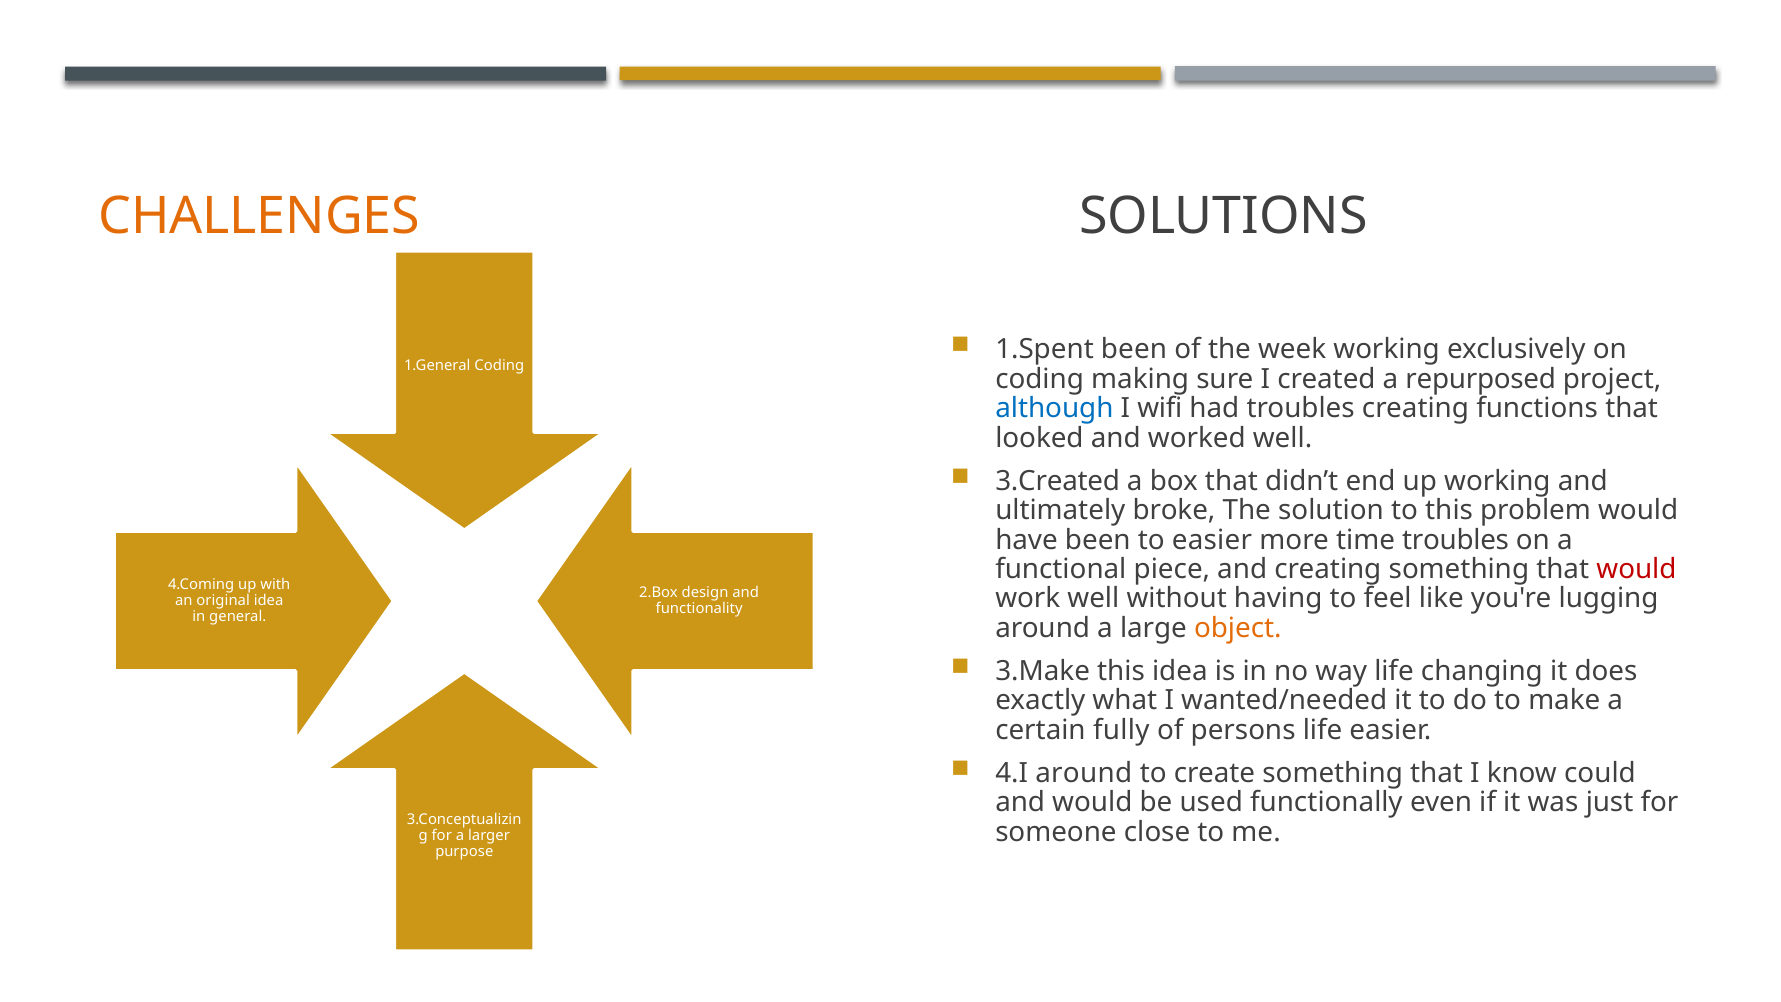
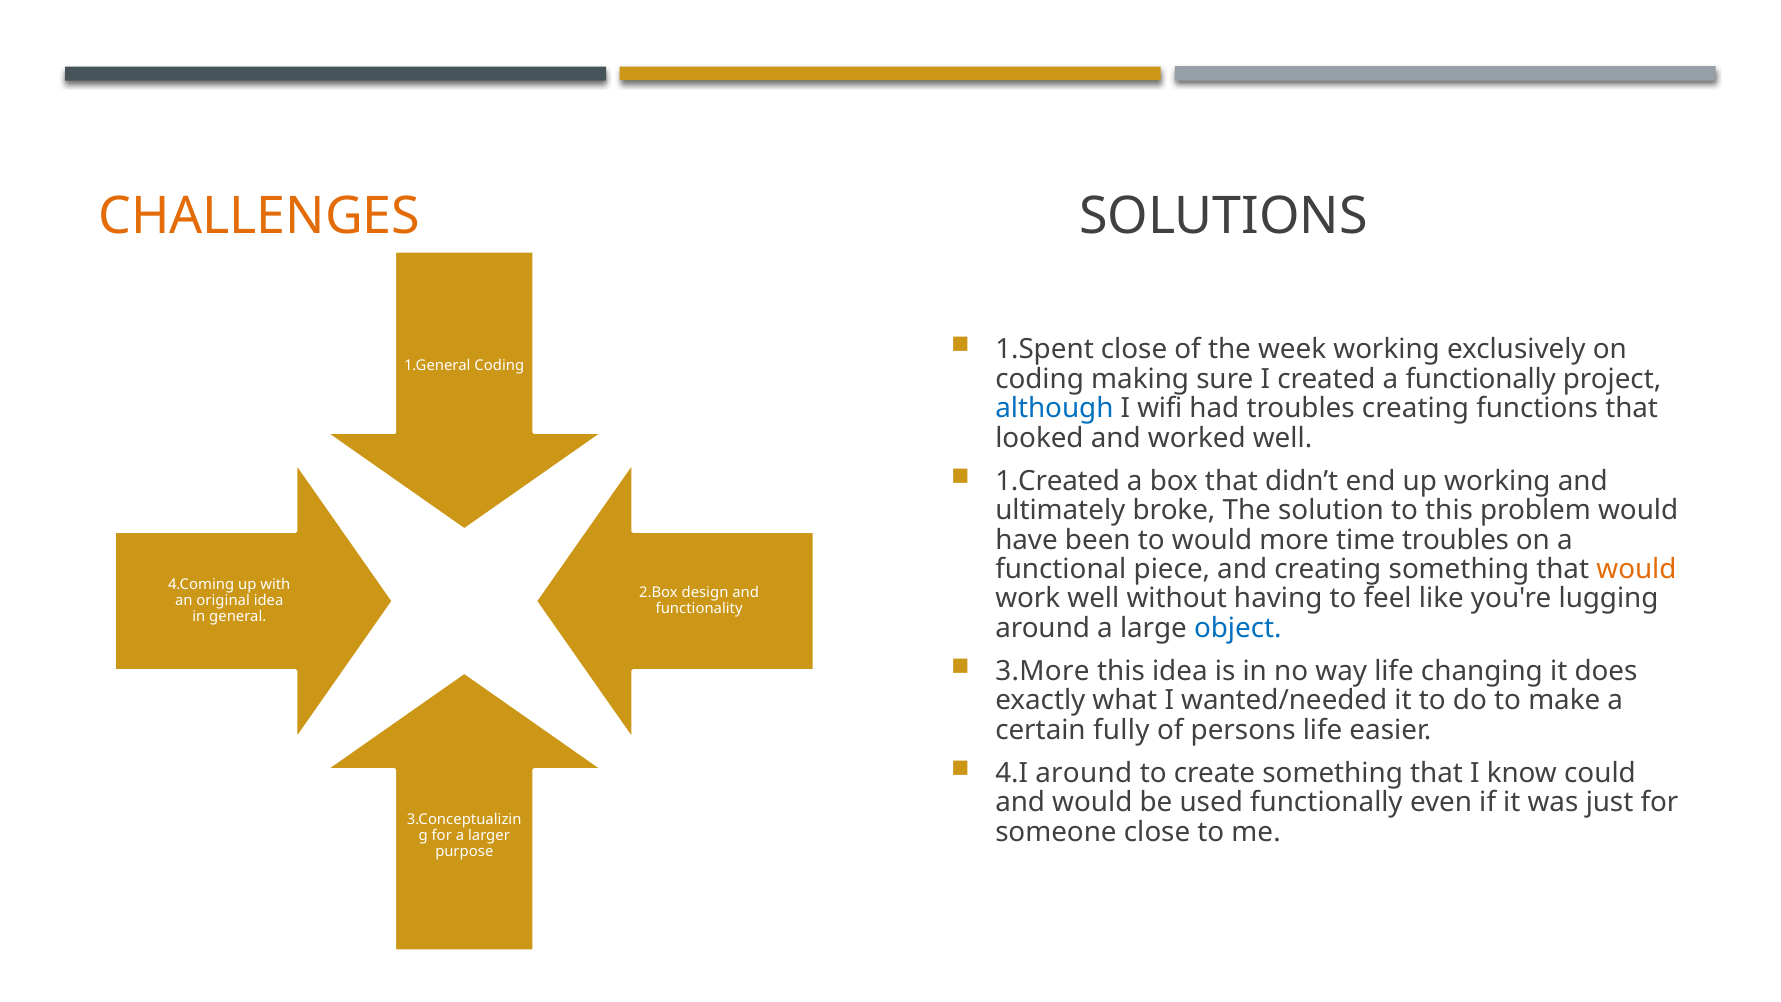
1.Spent been: been -> close
a repurposed: repurposed -> functionally
3.Created: 3.Created -> 1.Created
to easier: easier -> would
would at (1636, 569) colour: red -> orange
object colour: orange -> blue
3.Make: 3.Make -> 3.More
